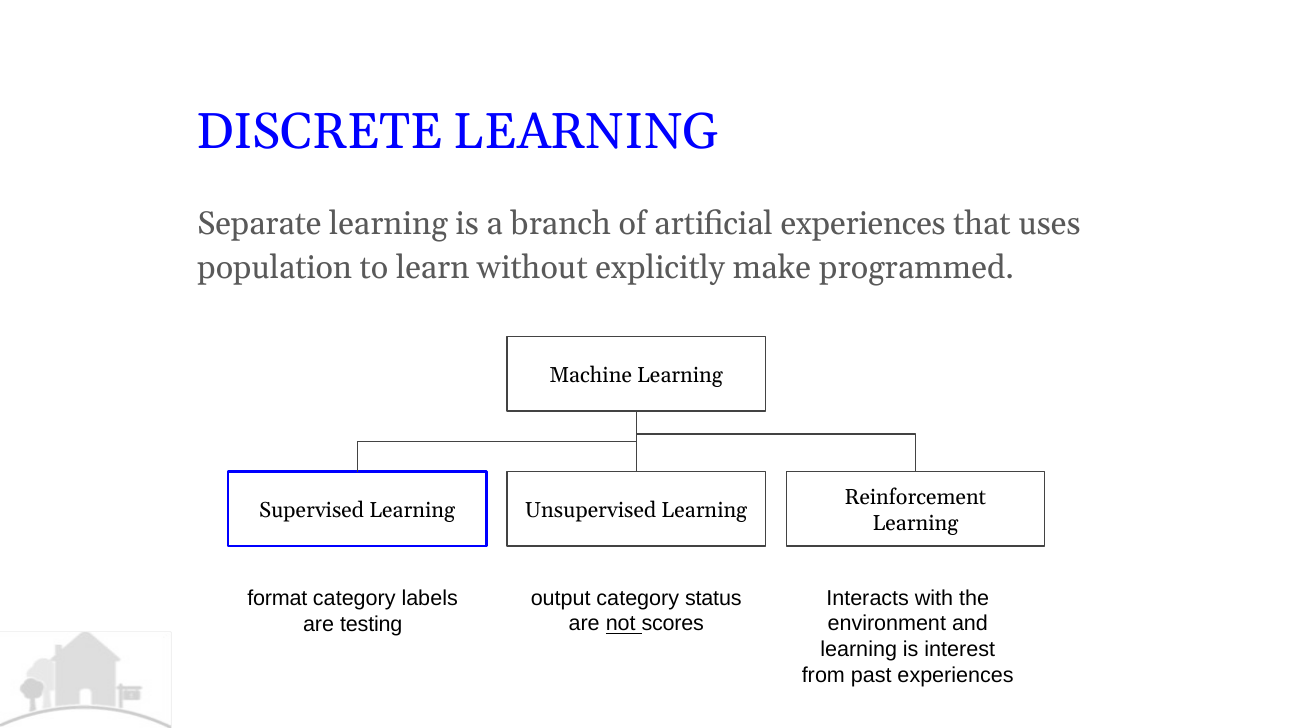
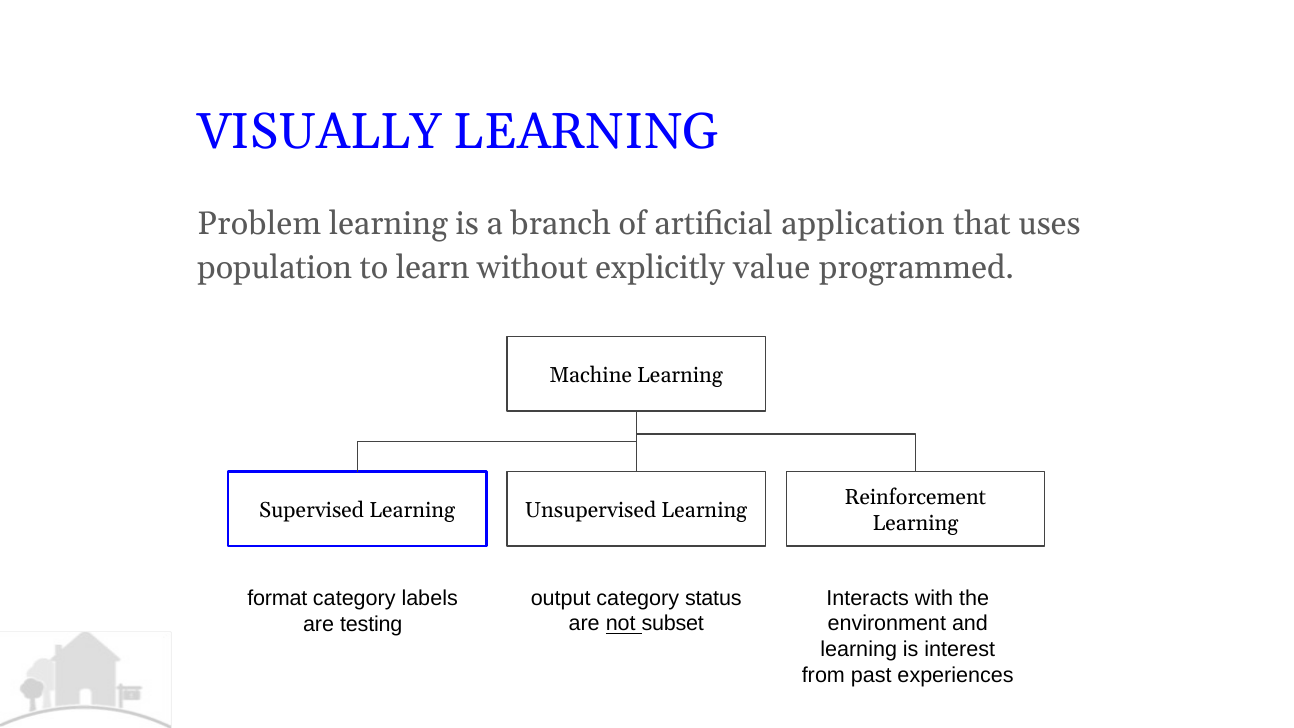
DISCRETE: DISCRETE -> VISUALLY
Separate: Separate -> Problem
artificial experiences: experiences -> application
make: make -> value
scores: scores -> subset
